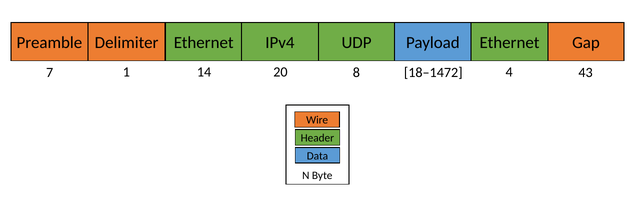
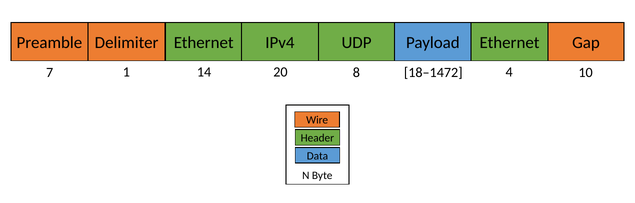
43: 43 -> 10
